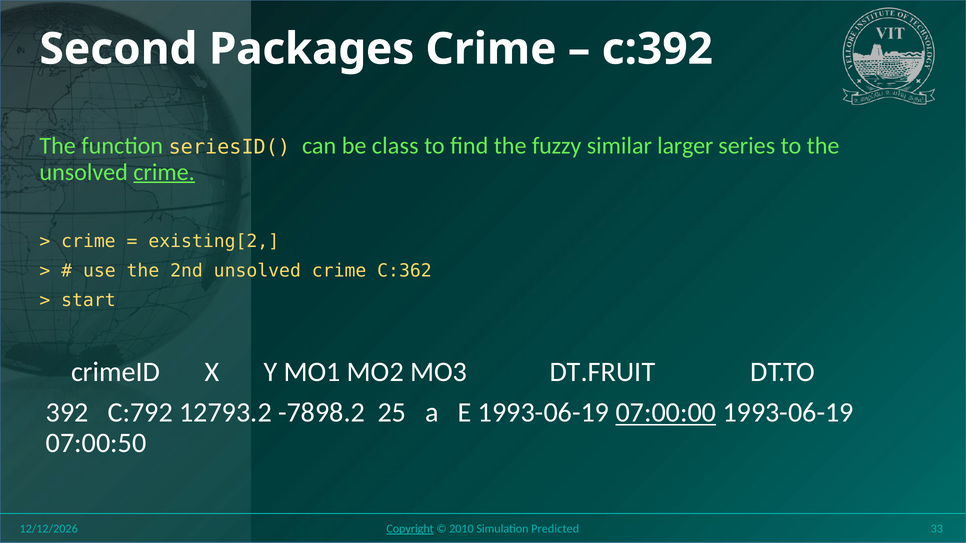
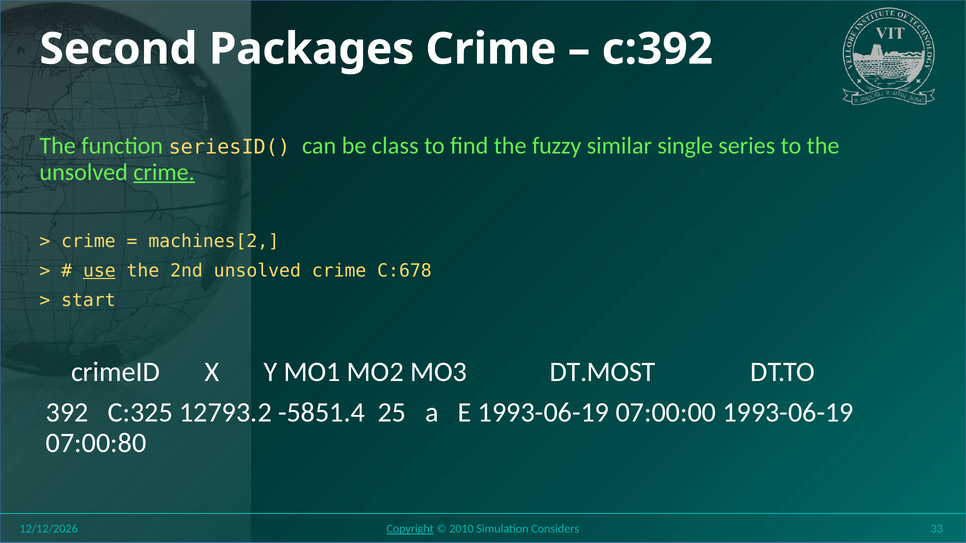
larger: larger -> single
existing[2: existing[2 -> machines[2
use underline: none -> present
C:362: C:362 -> C:678
DT.FRUIT: DT.FRUIT -> DT.MOST
C:792: C:792 -> C:325
-7898.2: -7898.2 -> -5851.4
07:00:00 underline: present -> none
07:00:50: 07:00:50 -> 07:00:80
Predicted: Predicted -> Considers
